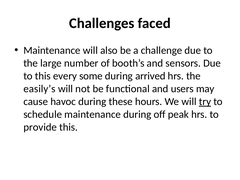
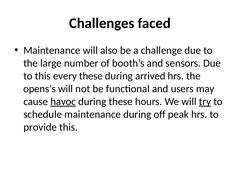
every some: some -> these
easily’s: easily’s -> opens’s
havoc underline: none -> present
